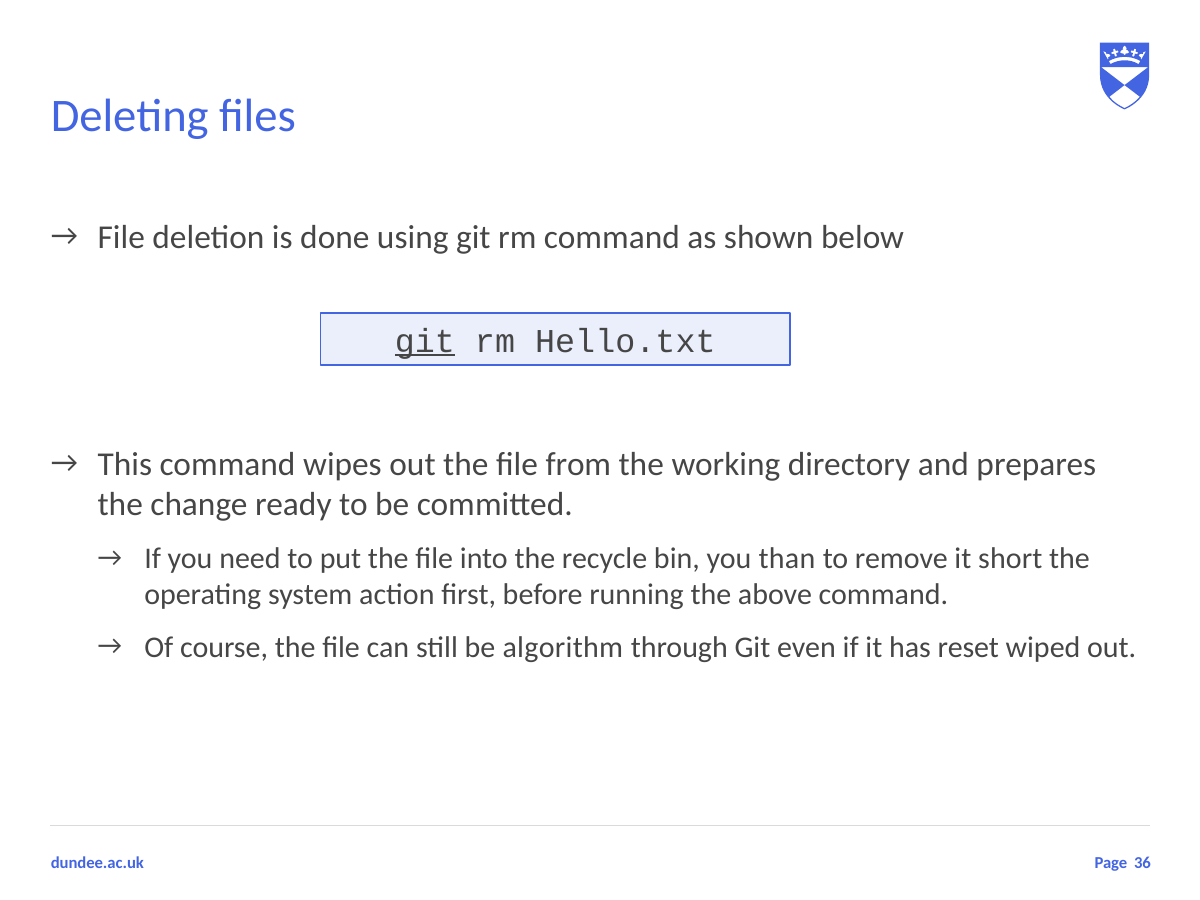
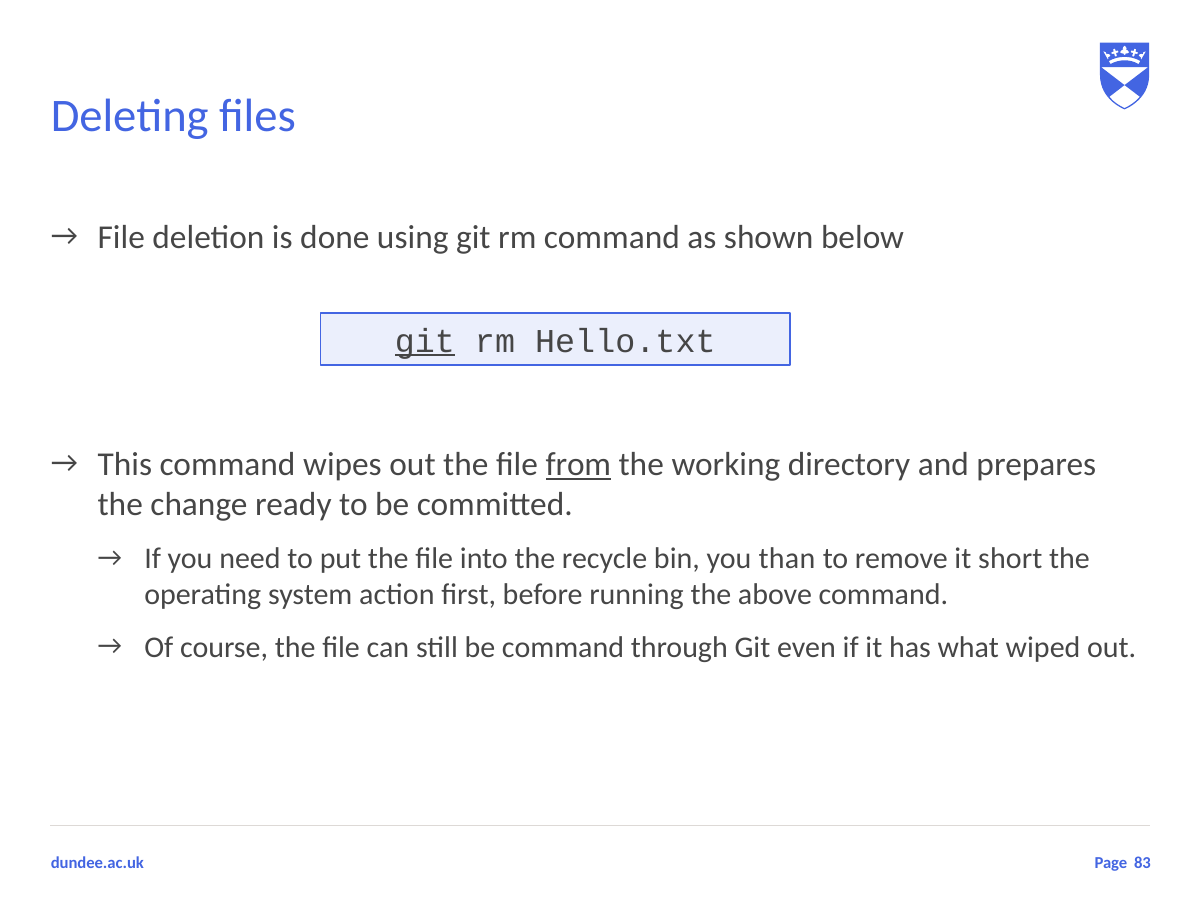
from underline: none -> present
be algorithm: algorithm -> command
reset: reset -> what
36: 36 -> 83
